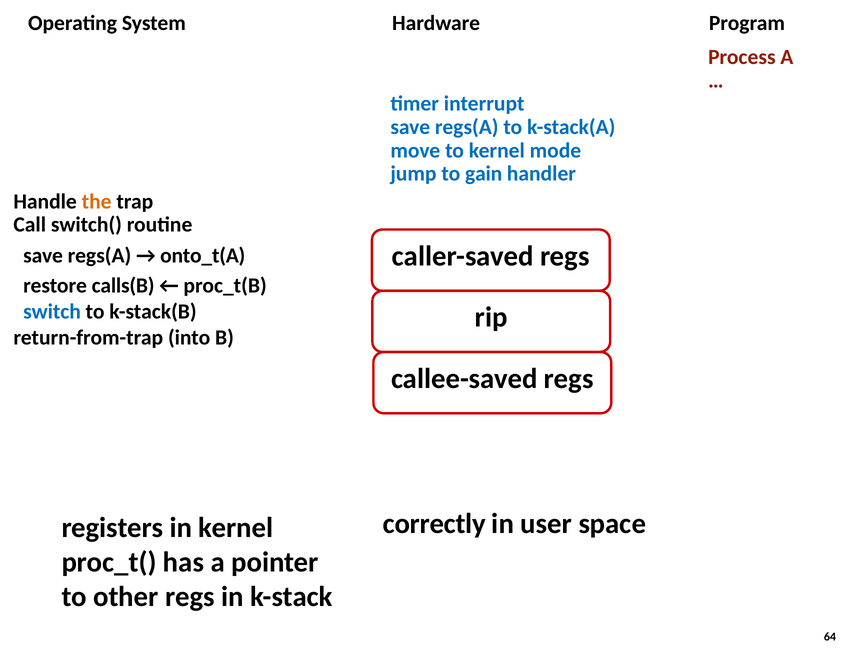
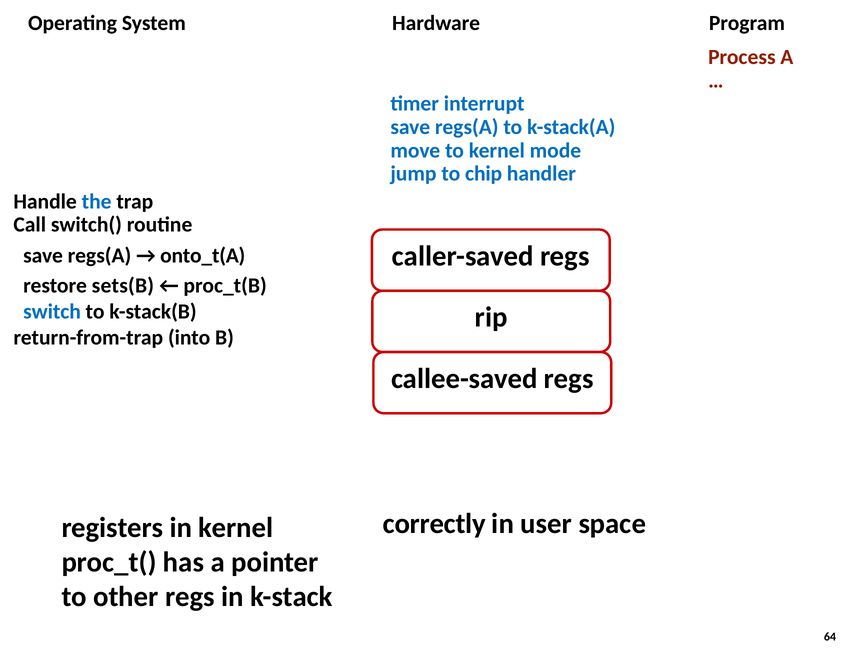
gain: gain -> chip
the colour: orange -> blue
calls(B: calls(B -> sets(B
